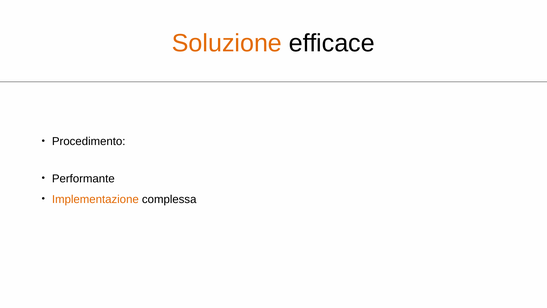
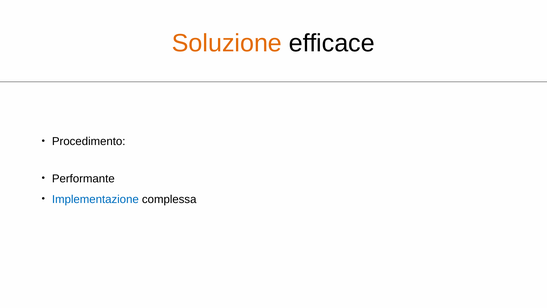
Implementazione colour: orange -> blue
